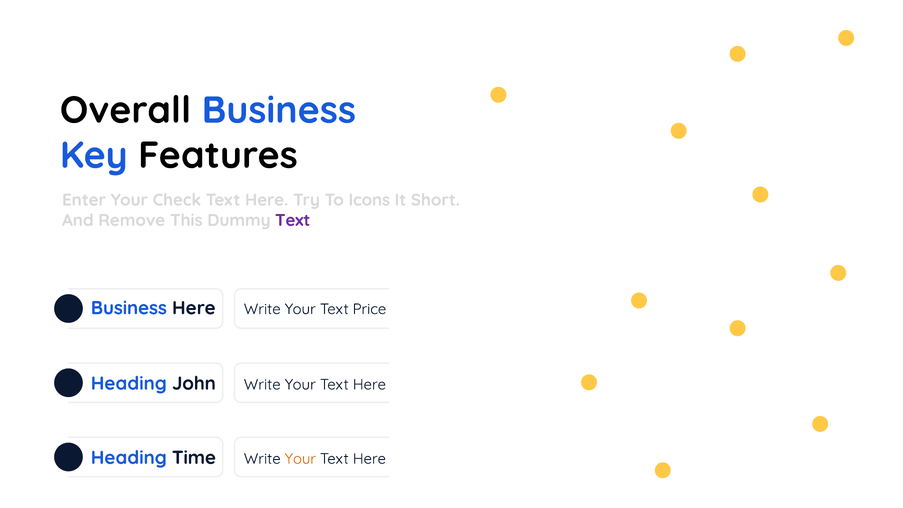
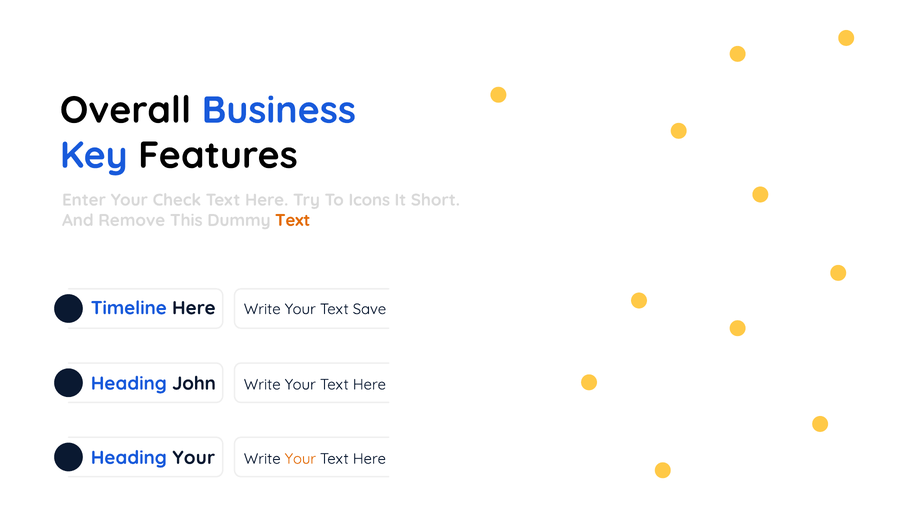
Text at (293, 220) colour: purple -> orange
Business at (129, 308): Business -> Timeline
Price: Price -> Save
Heading Time: Time -> Your
